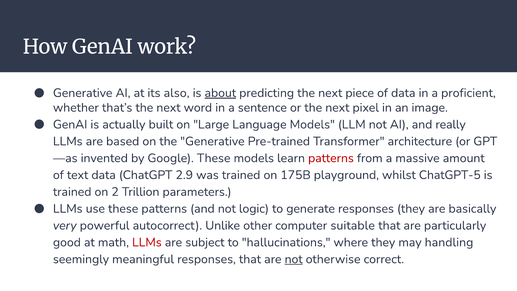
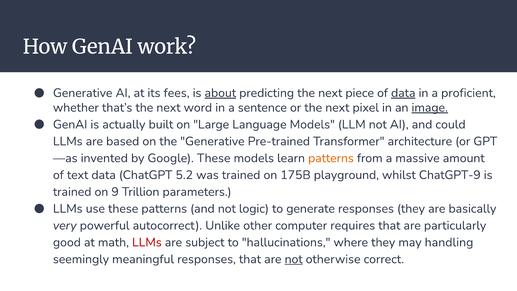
also: also -> fees
data at (403, 93) underline: none -> present
image underline: none -> present
really: really -> could
patterns at (331, 158) colour: red -> orange
2.9: 2.9 -> 5.2
ChatGPT-5: ChatGPT-5 -> ChatGPT-9
2: 2 -> 9
suitable: suitable -> requires
